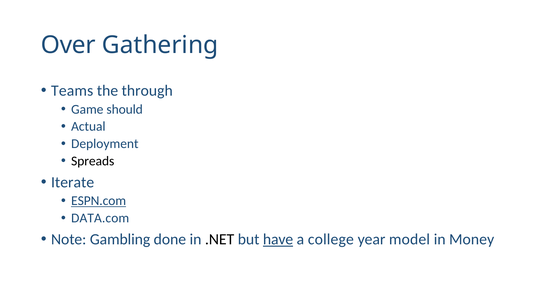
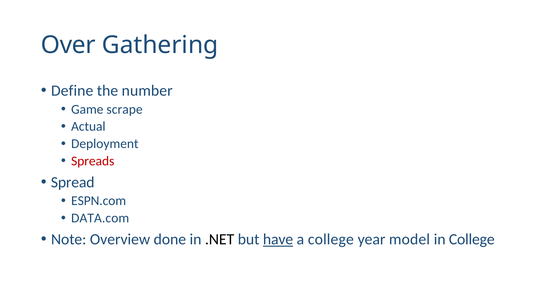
Teams: Teams -> Define
through: through -> number
should: should -> scrape
Spreads colour: black -> red
Iterate: Iterate -> Spread
ESPN.com underline: present -> none
Gambling: Gambling -> Overview
in Money: Money -> College
